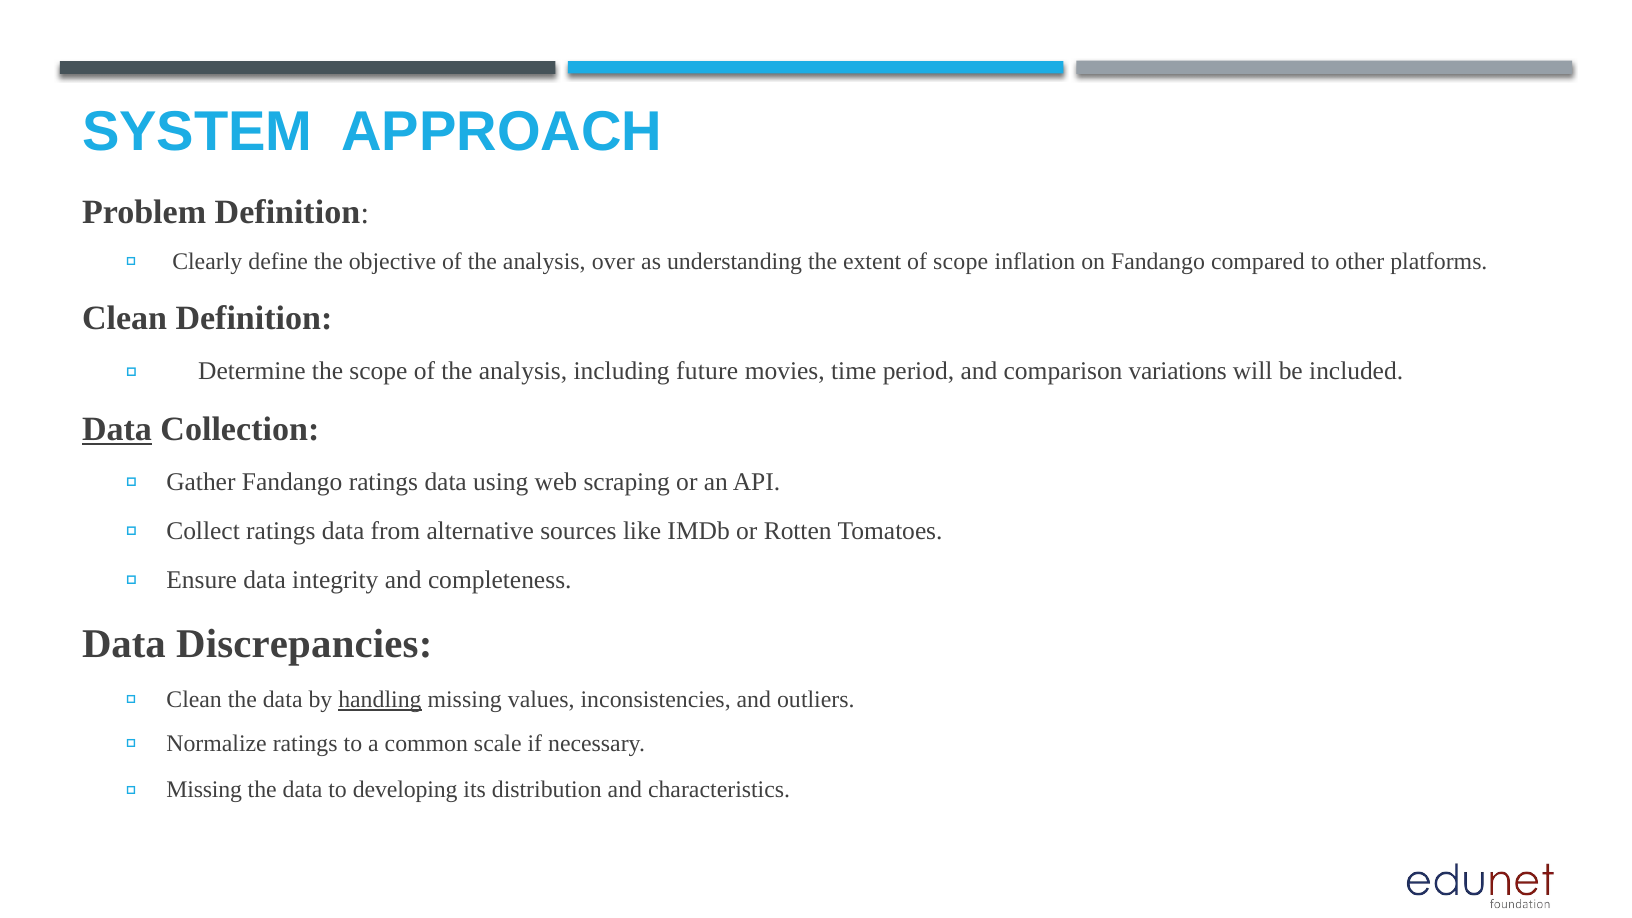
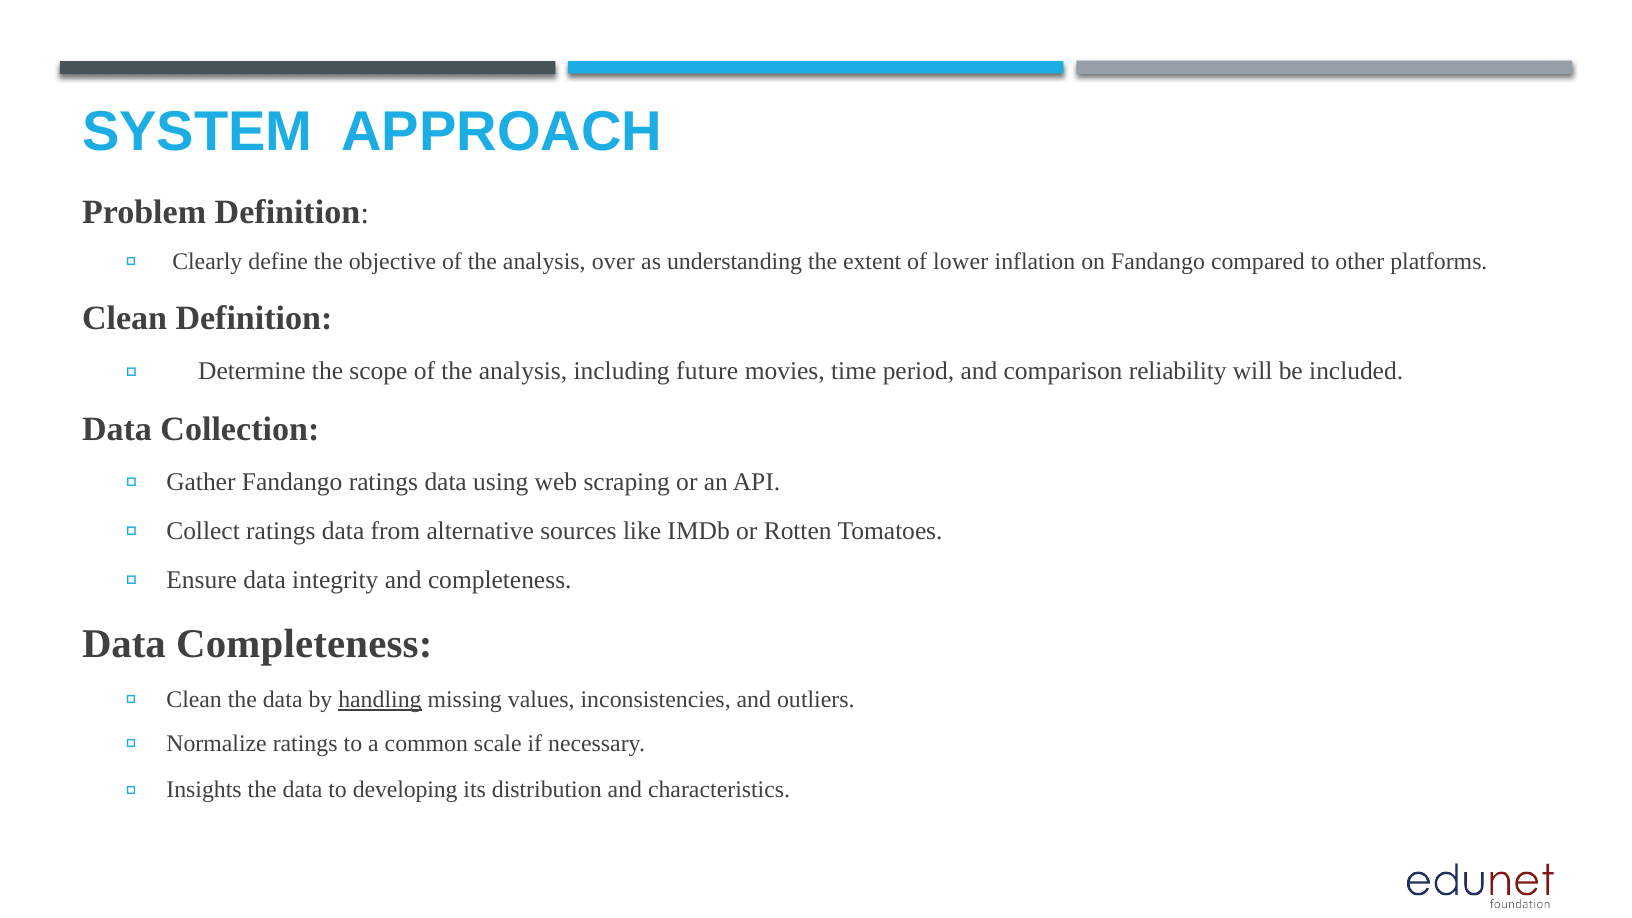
of scope: scope -> lower
variations: variations -> reliability
Data at (117, 429) underline: present -> none
Data Discrepancies: Discrepancies -> Completeness
Missing at (204, 790): Missing -> Insights
